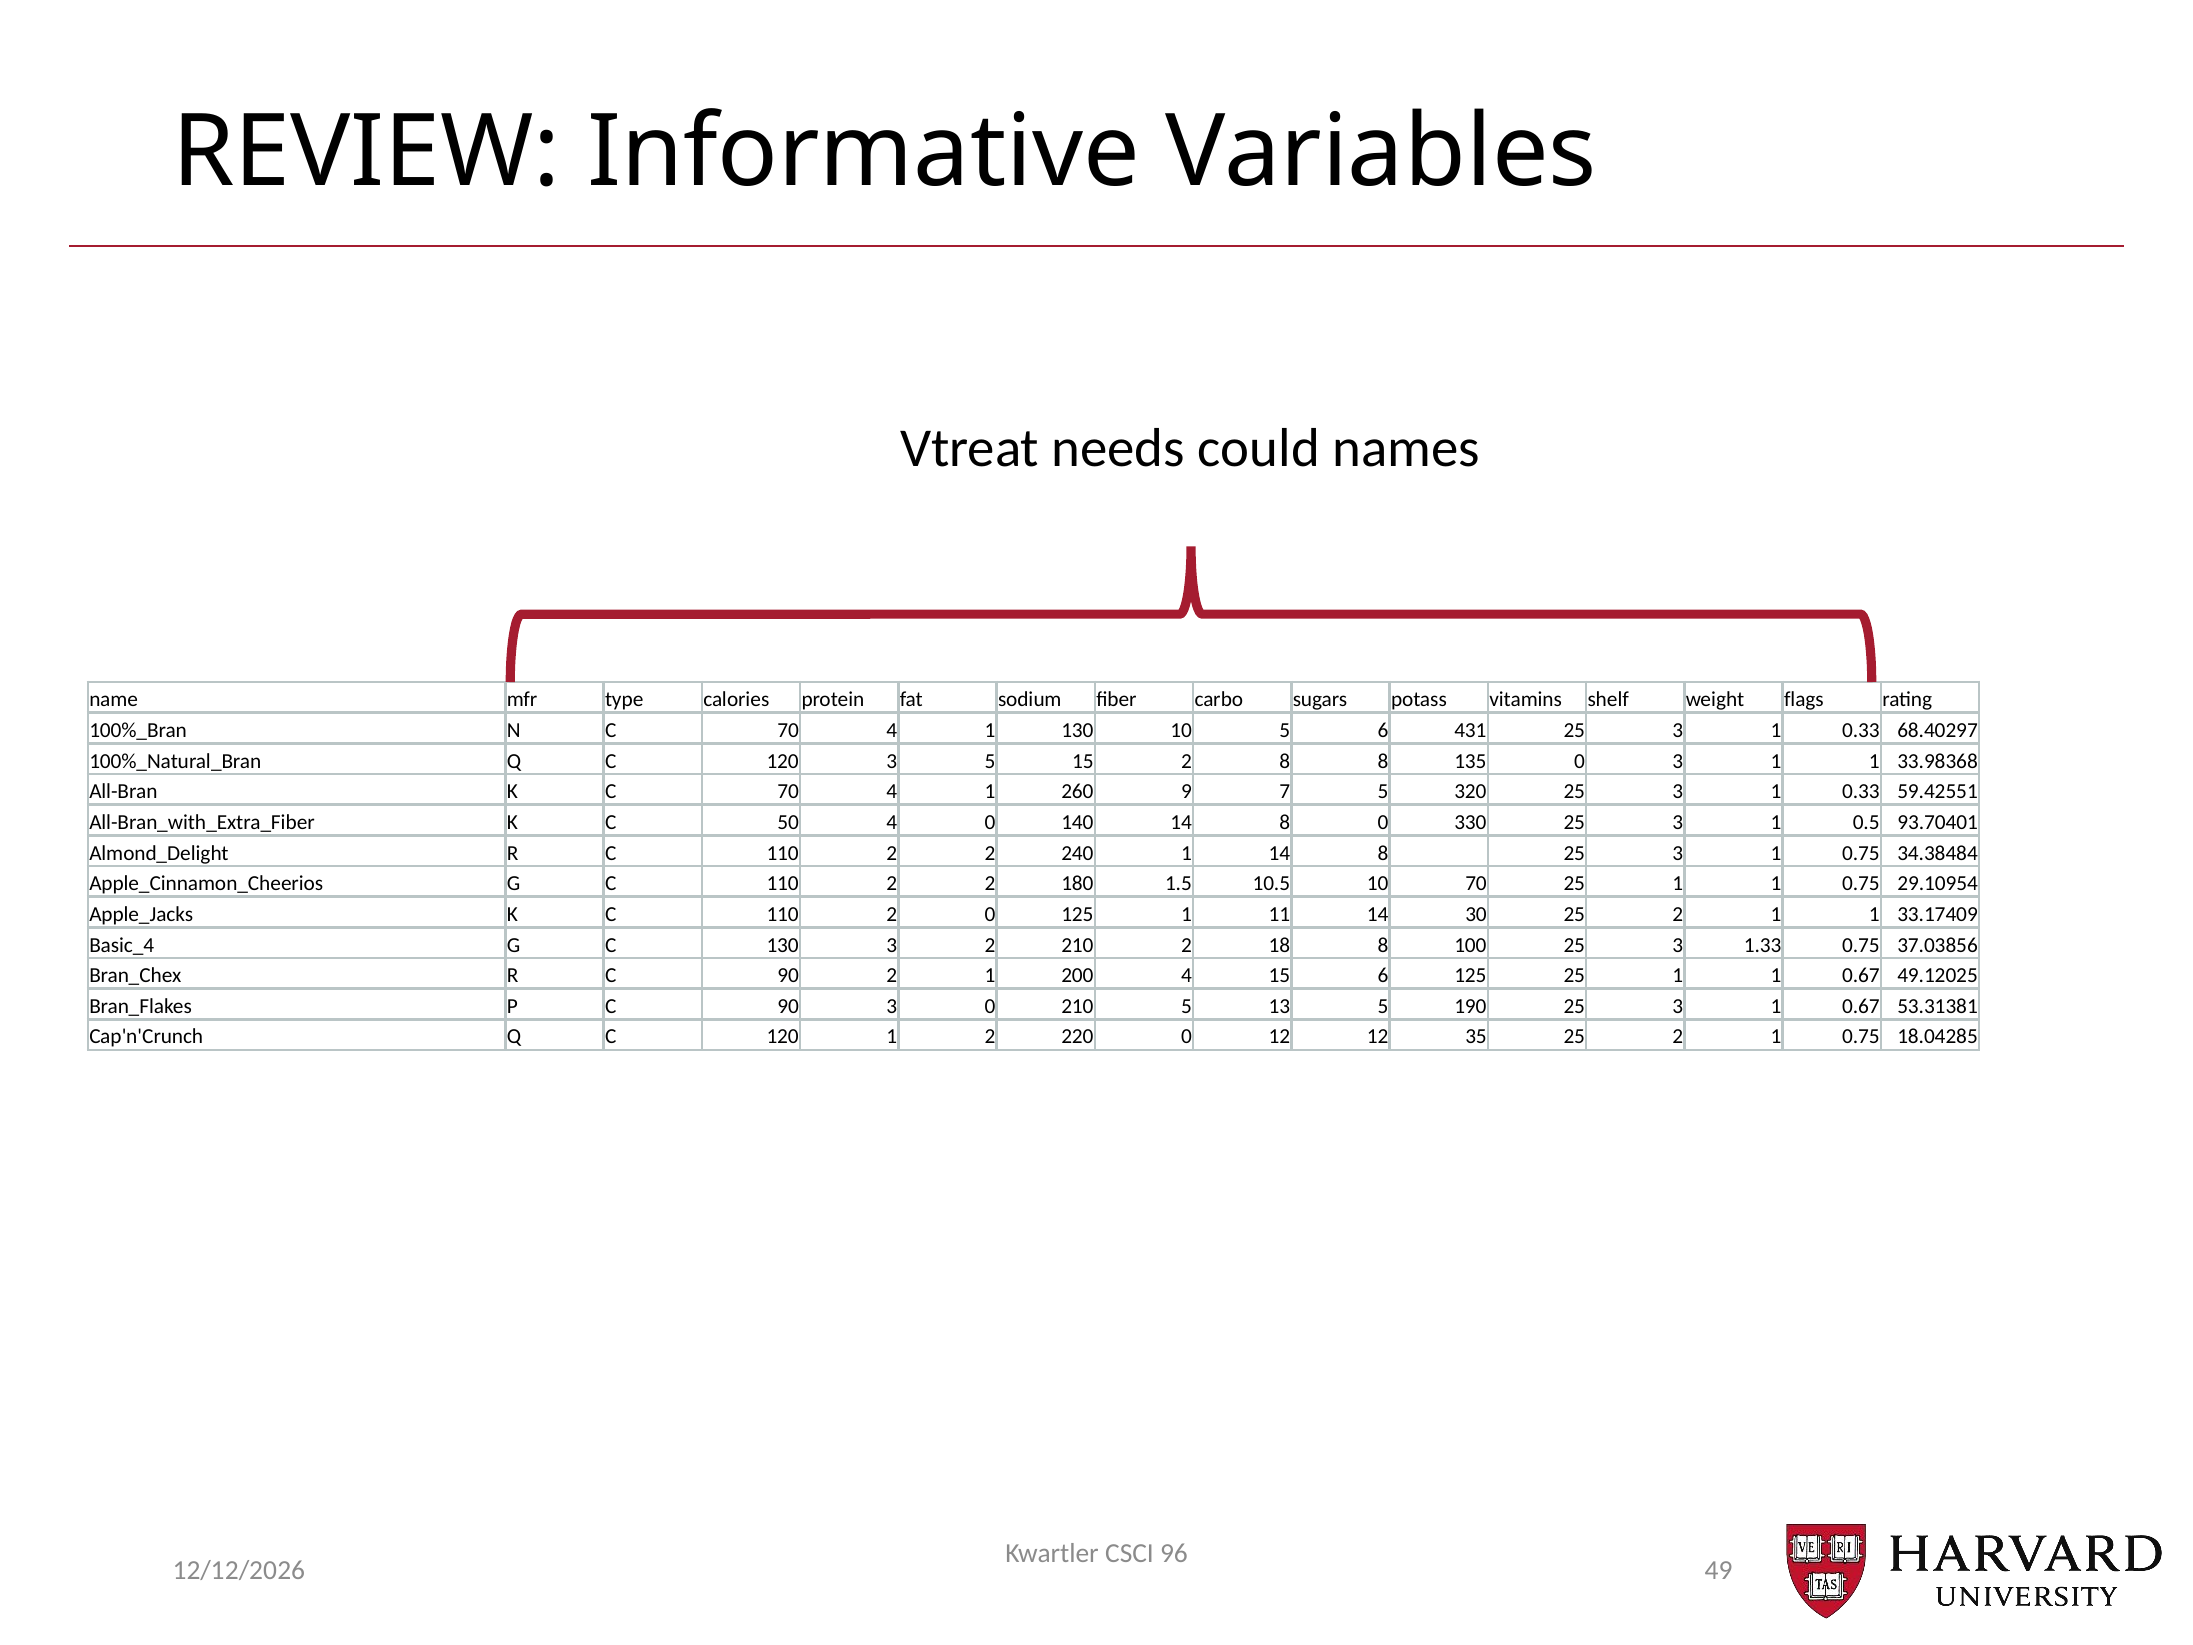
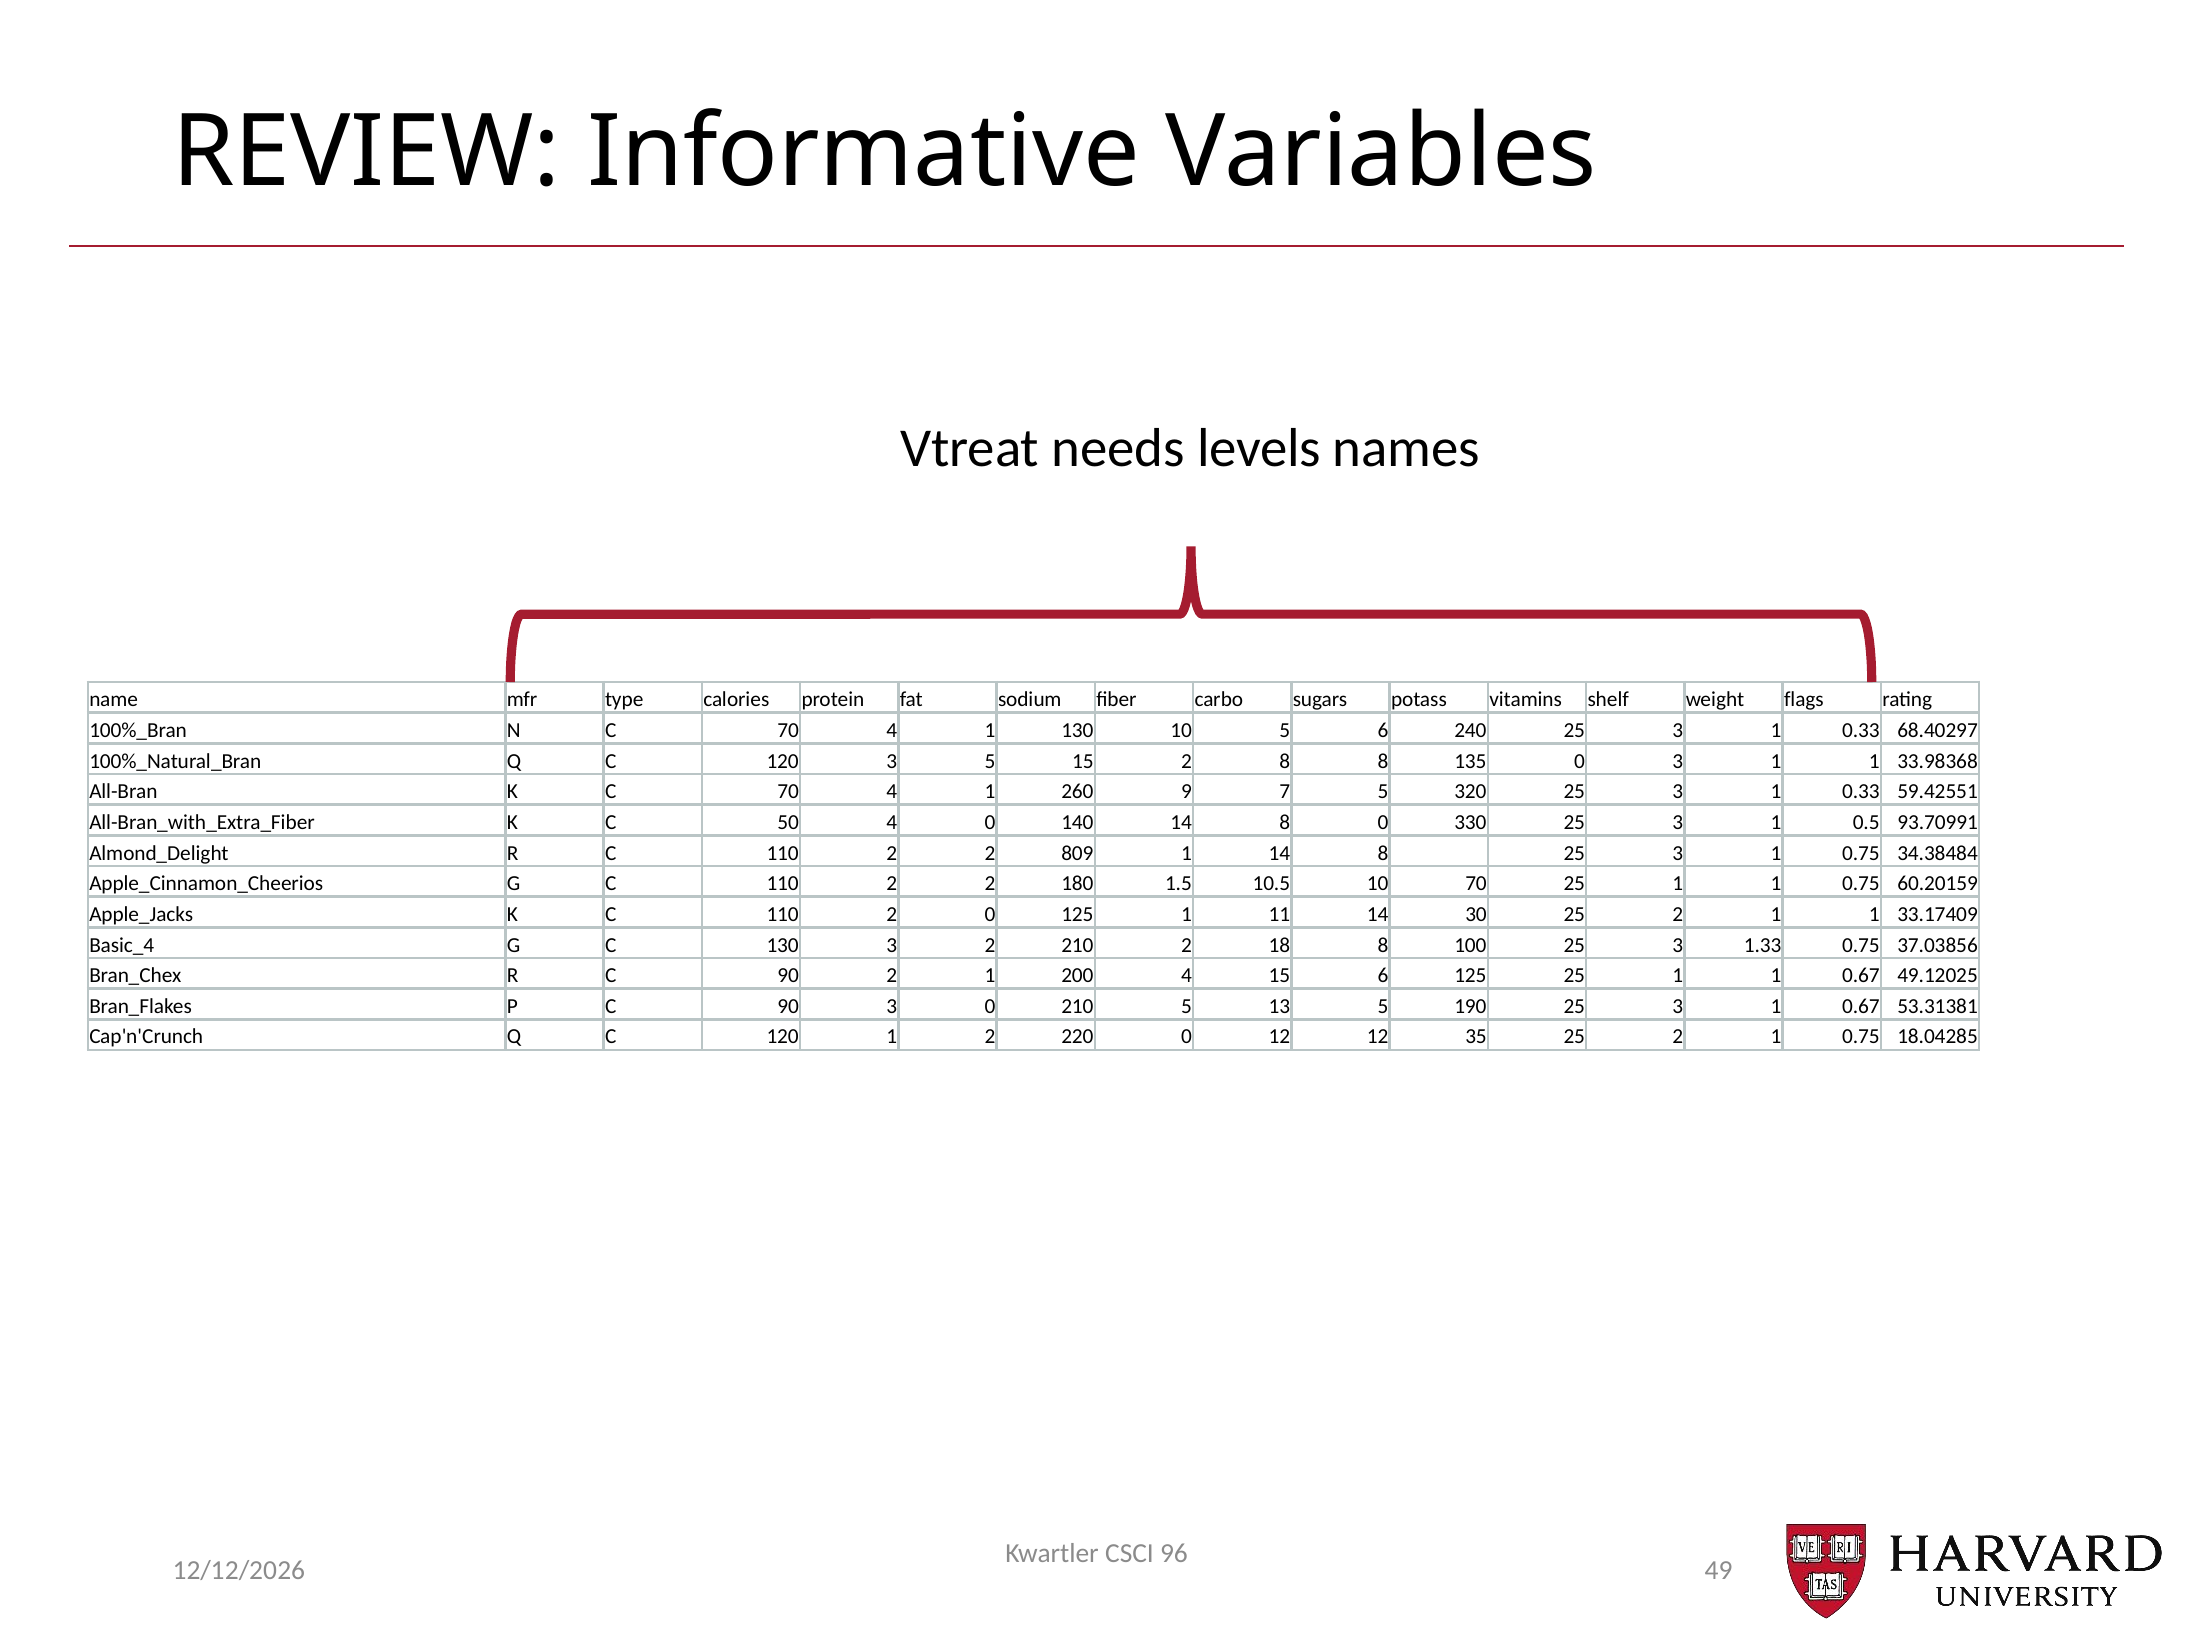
could: could -> levels
431: 431 -> 240
93.70401: 93.70401 -> 93.70991
240: 240 -> 809
29.10954: 29.10954 -> 60.20159
